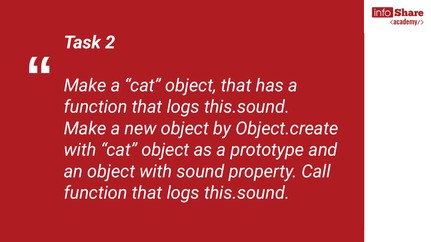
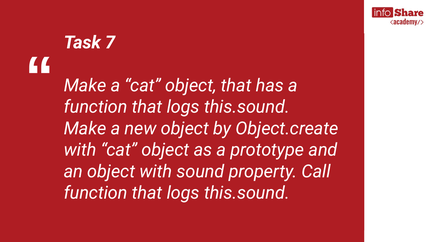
2: 2 -> 7
